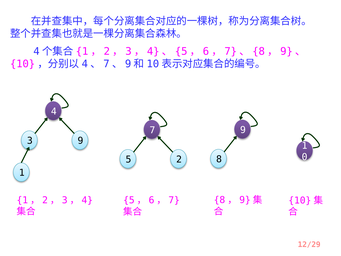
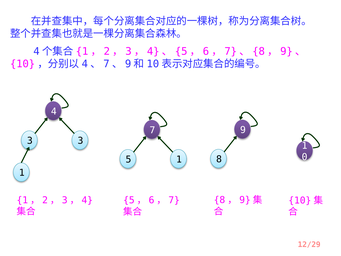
3 9: 9 -> 3
5 2: 2 -> 1
